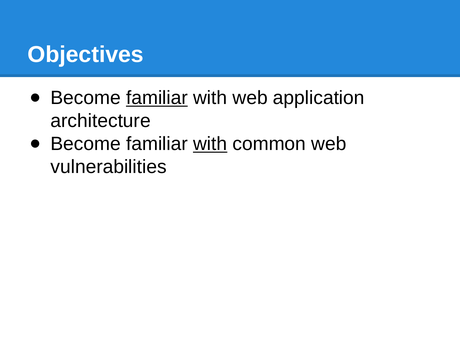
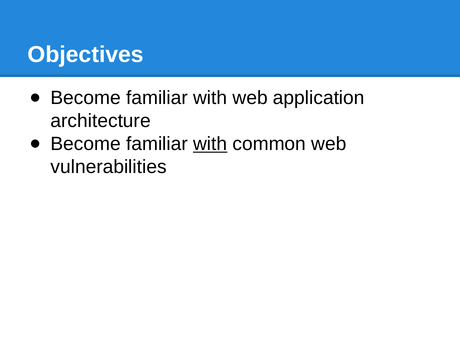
familiar at (157, 98) underline: present -> none
